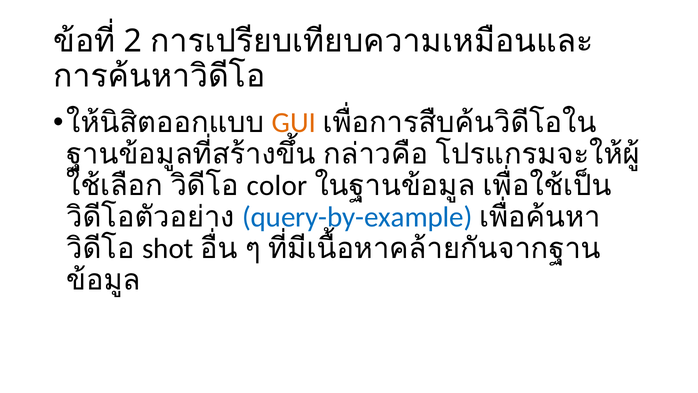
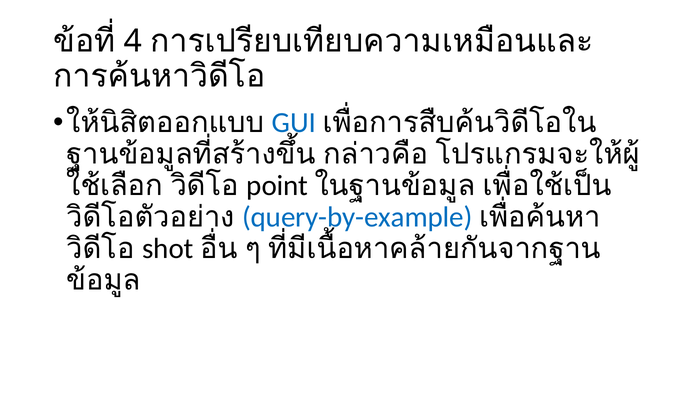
2: 2 -> 4
GUI colour: orange -> blue
color: color -> point
